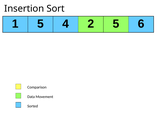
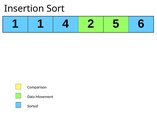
1 5: 5 -> 1
